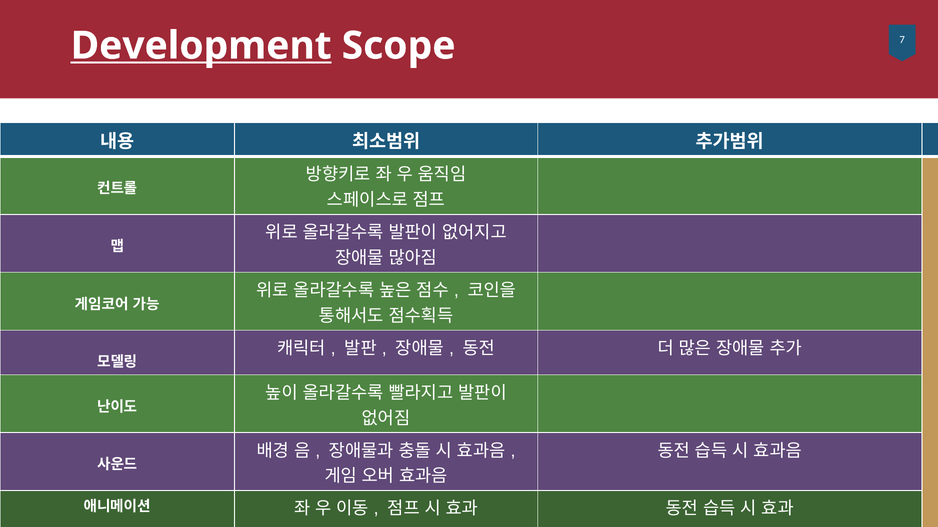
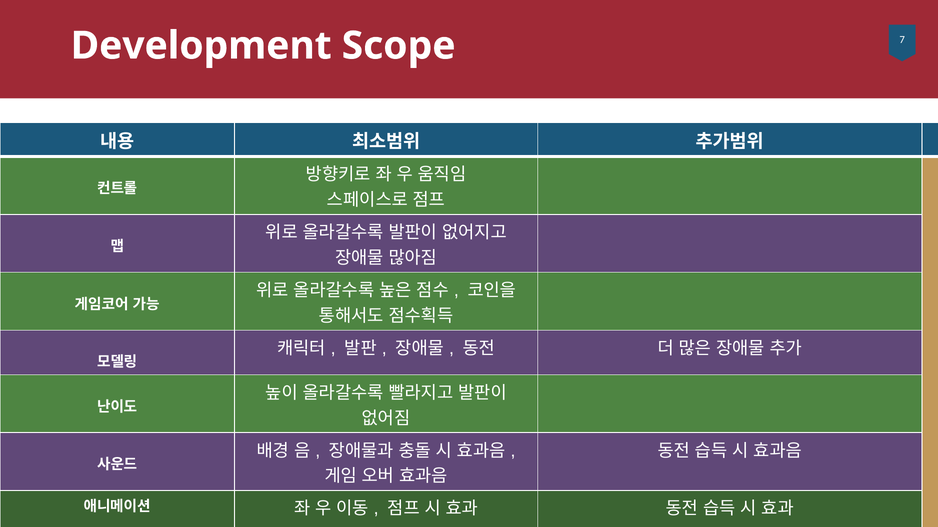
Development underline: present -> none
